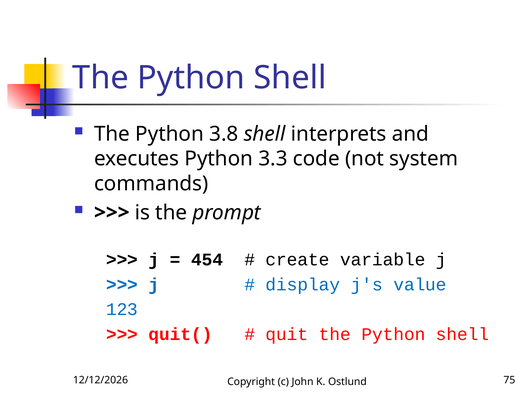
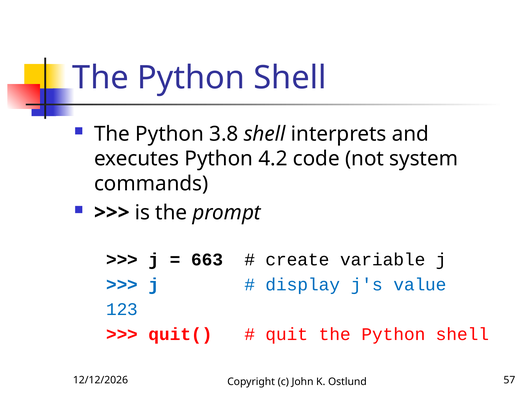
3.3: 3.3 -> 4.2
454: 454 -> 663
75: 75 -> 57
